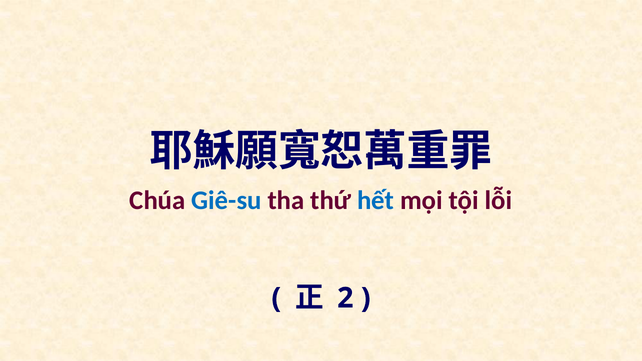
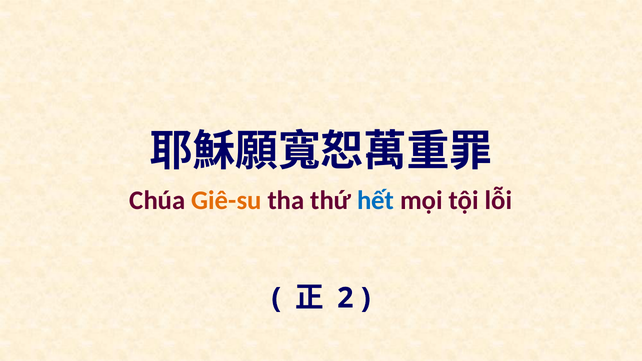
Giê-su colour: blue -> orange
